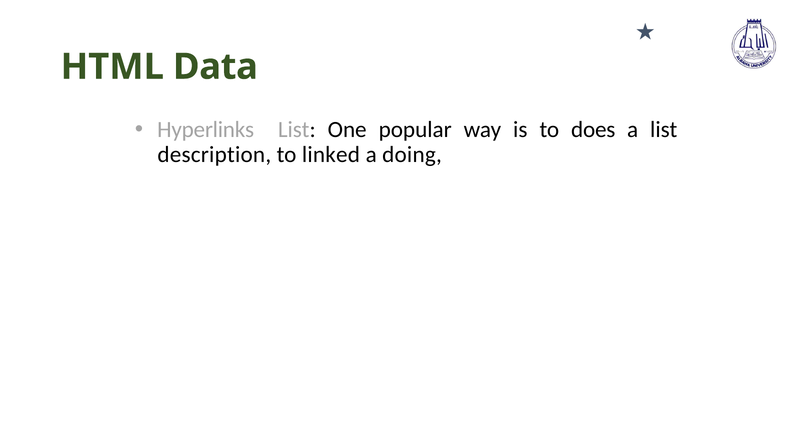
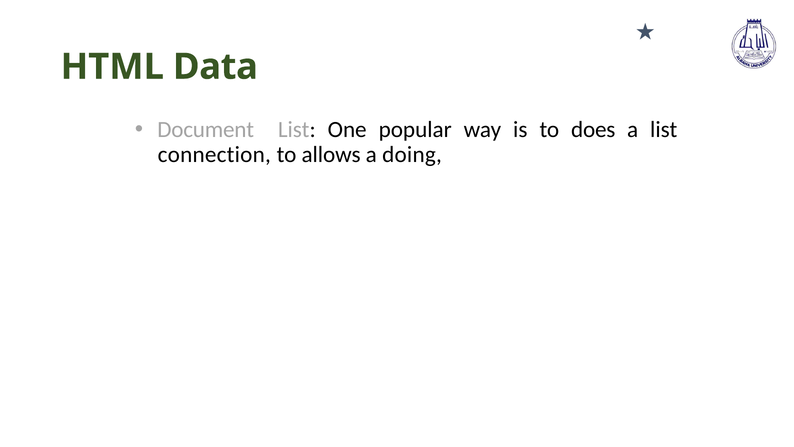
Hyperlinks: Hyperlinks -> Document
description: description -> connection
linked: linked -> allows
